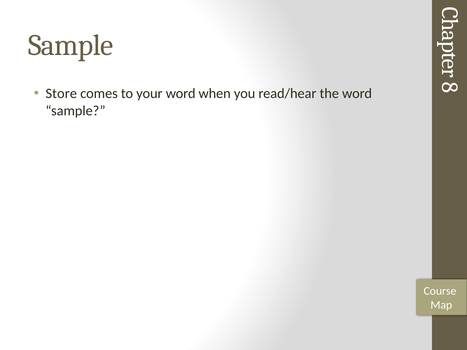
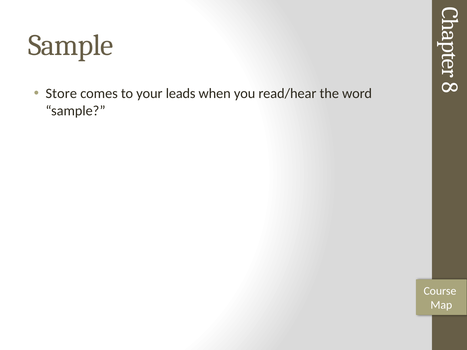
your word: word -> leads
